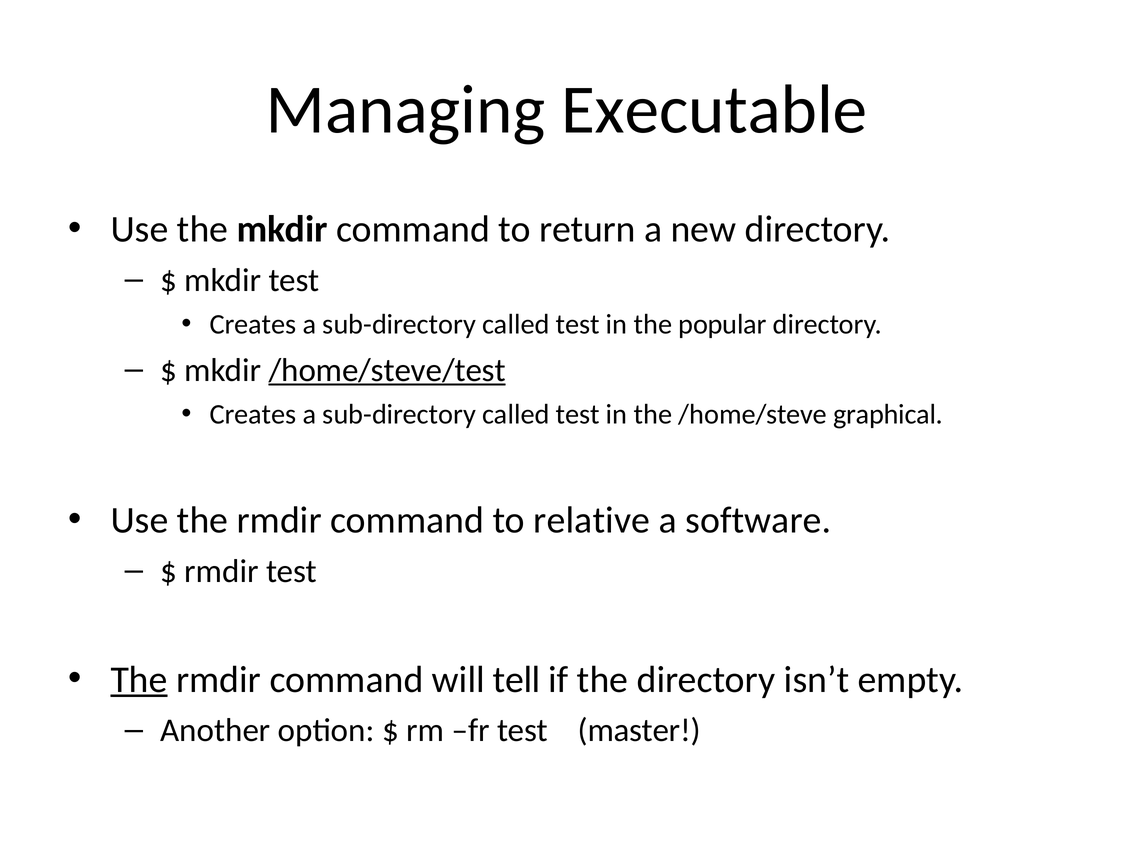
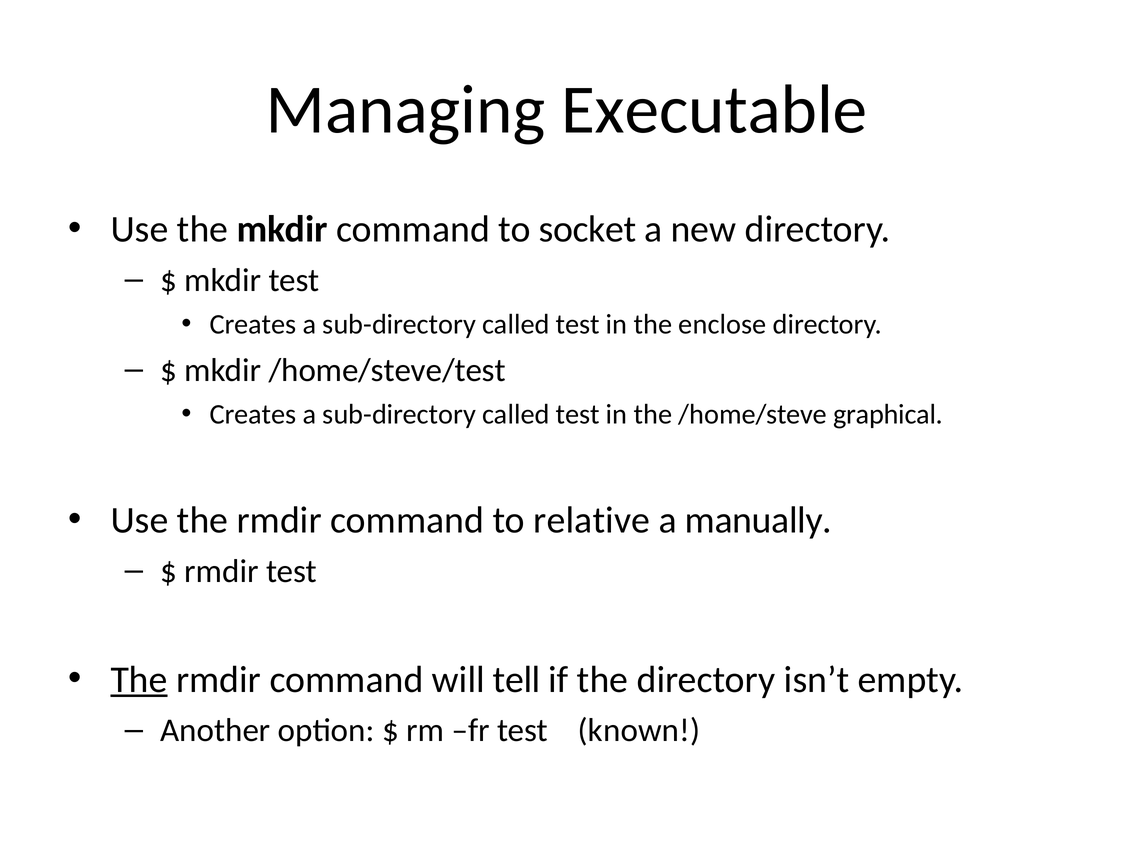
return: return -> socket
popular: popular -> enclose
/home/steve/test underline: present -> none
software: software -> manually
master: master -> known
